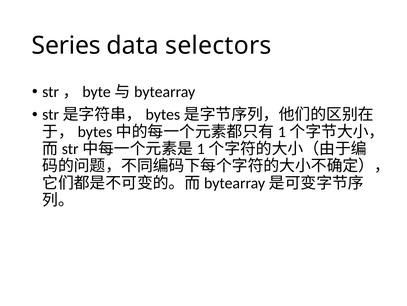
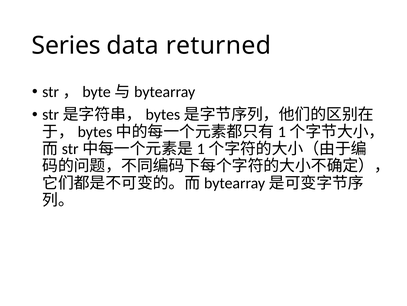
selectors: selectors -> returned
